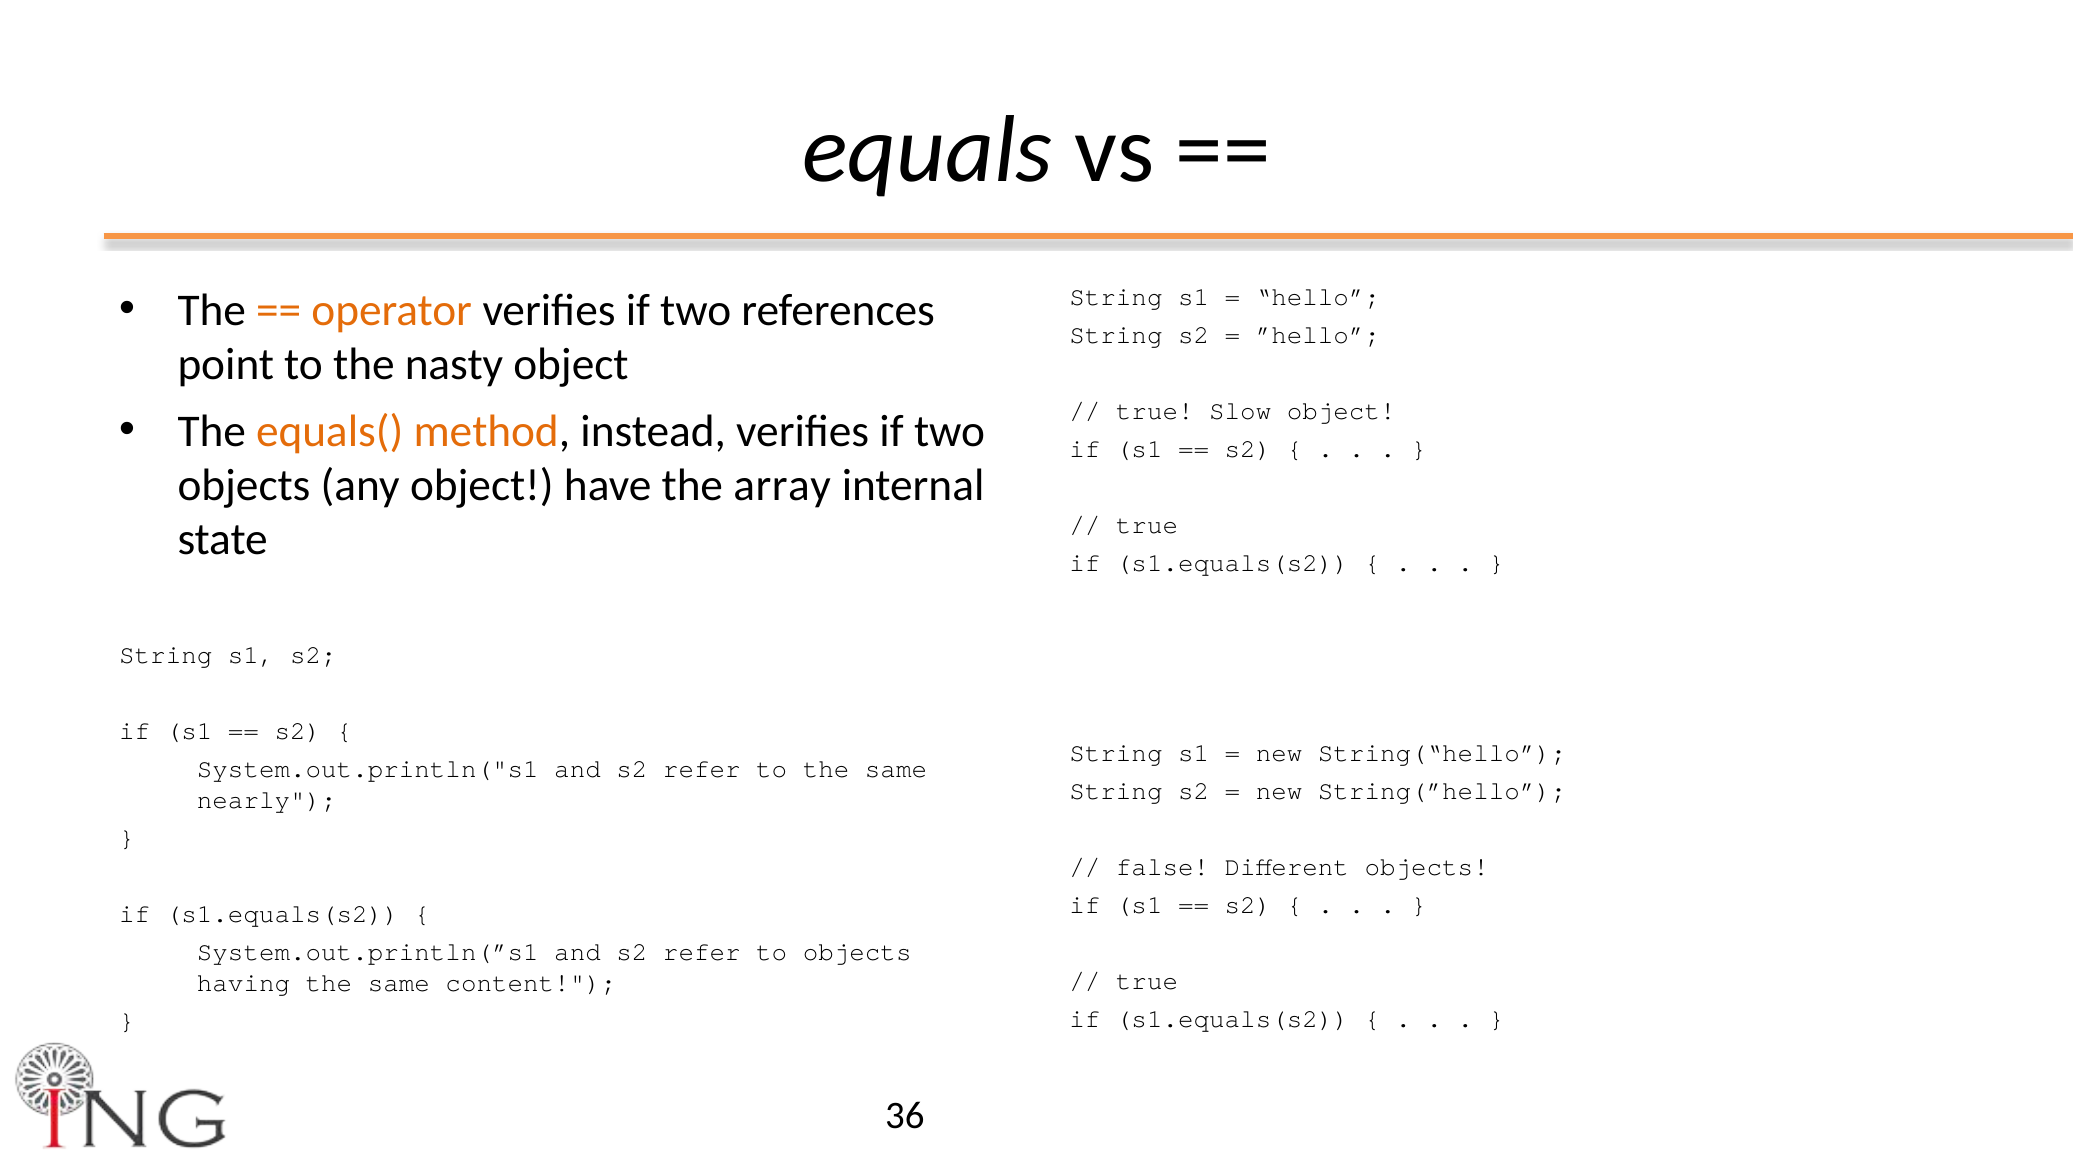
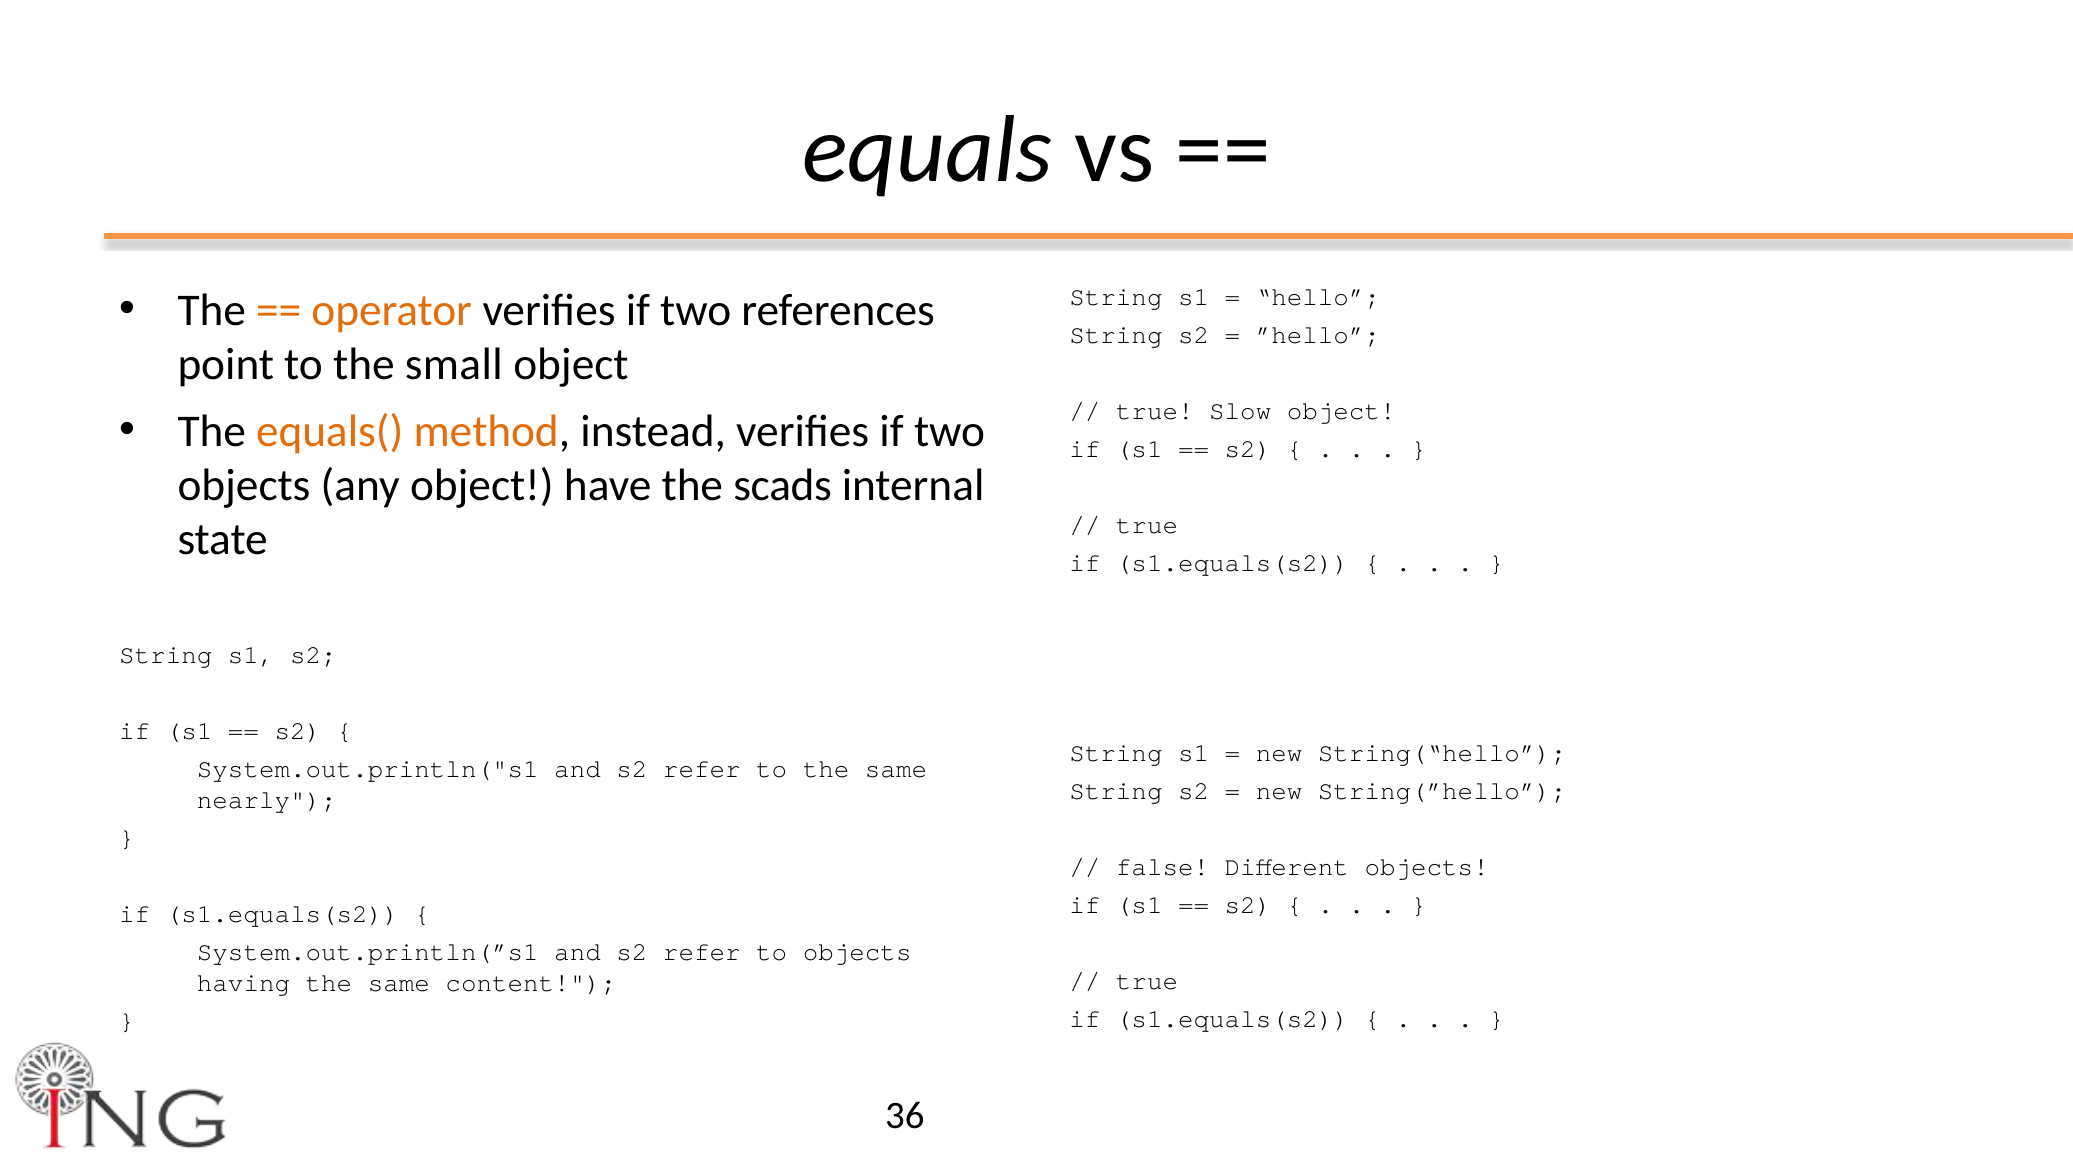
nasty: nasty -> small
array: array -> scads
